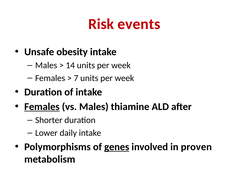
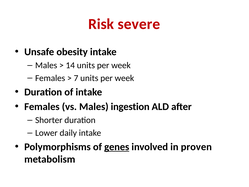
events: events -> severe
Females at (42, 107) underline: present -> none
thiamine: thiamine -> ingestion
